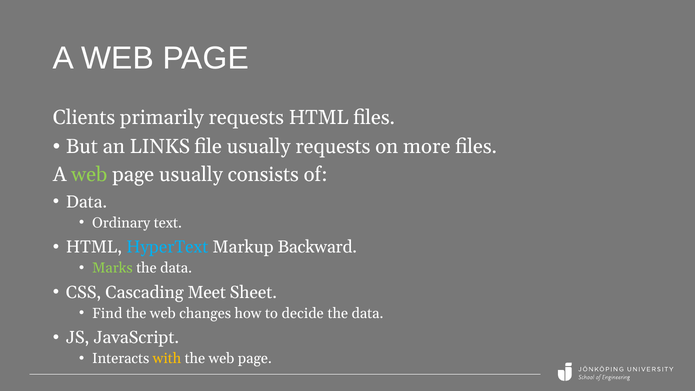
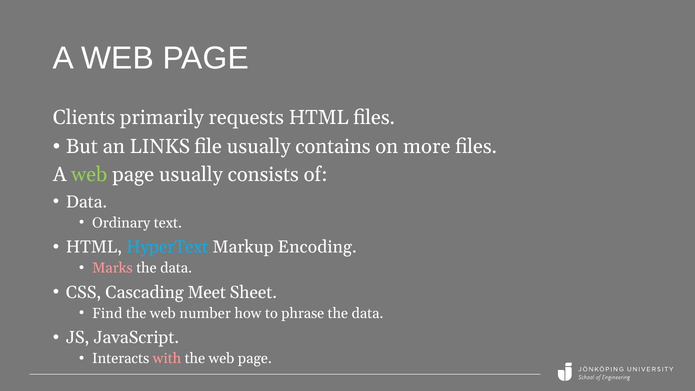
usually requests: requests -> contains
Backward: Backward -> Encoding
Marks colour: light green -> pink
changes: changes -> number
decide: decide -> phrase
with colour: yellow -> pink
